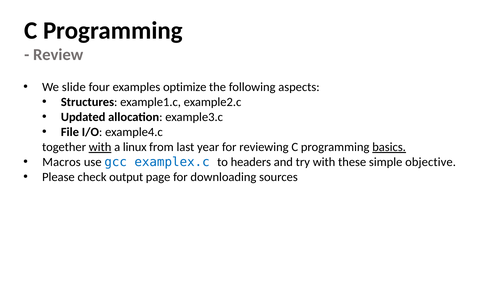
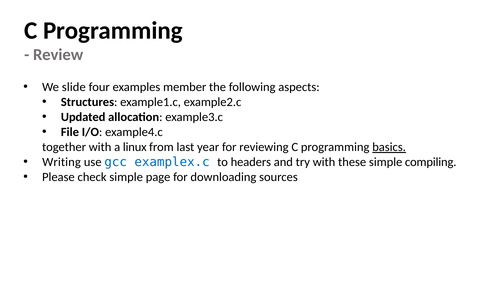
optimize: optimize -> member
with at (100, 147) underline: present -> none
Macros: Macros -> Writing
objective: objective -> compiling
check output: output -> simple
